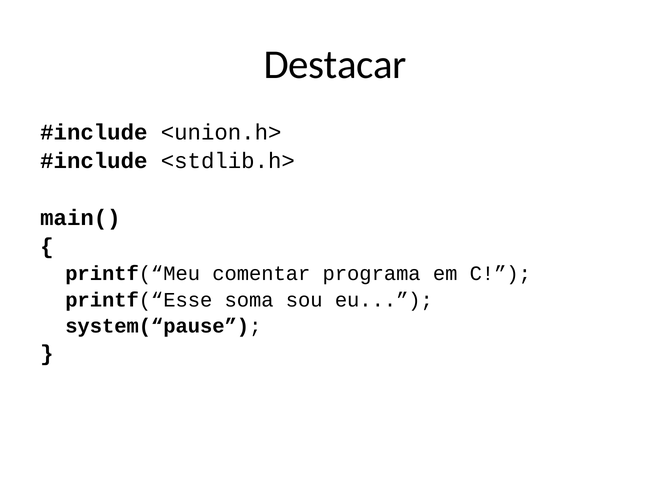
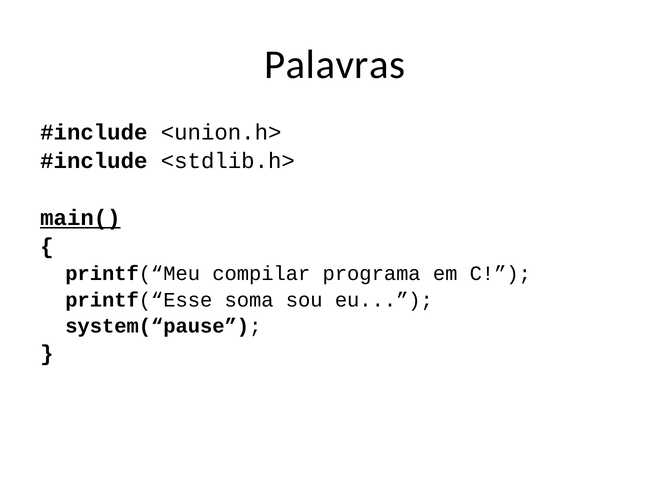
Destacar: Destacar -> Palavras
main( underline: none -> present
comentar: comentar -> compilar
